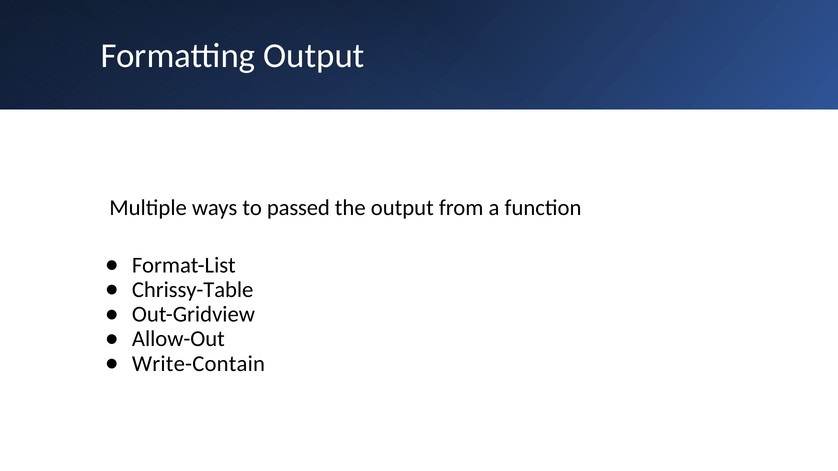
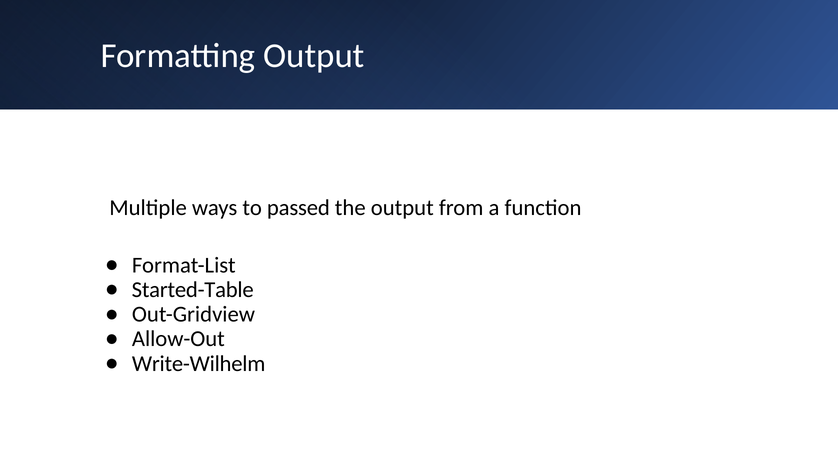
Chrissy-Table: Chrissy-Table -> Started-Table
Write-Contain: Write-Contain -> Write-Wilhelm
